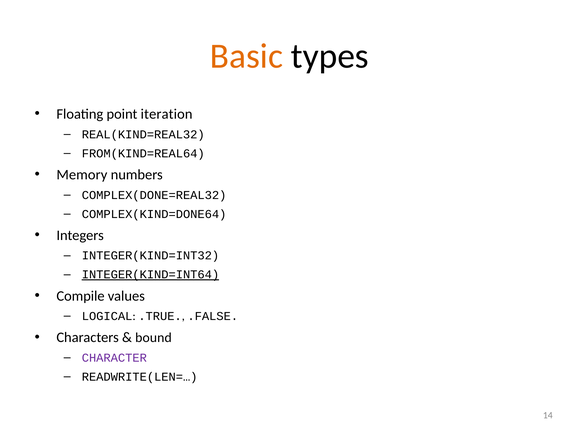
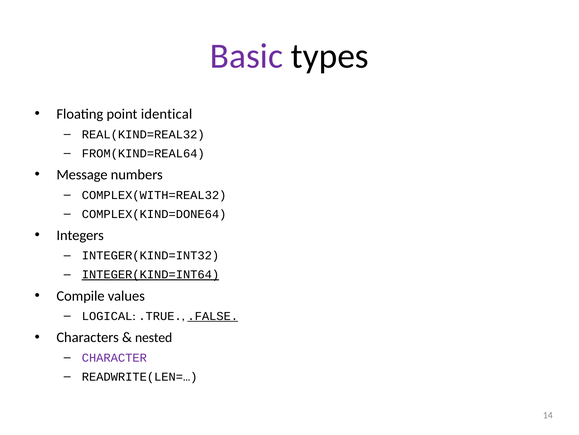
Basic colour: orange -> purple
iteration: iteration -> identical
Memory: Memory -> Message
COMPLEX(DONE=REAL32: COMPLEX(DONE=REAL32 -> COMPLEX(WITH=REAL32
.FALSE underline: none -> present
bound: bound -> nested
